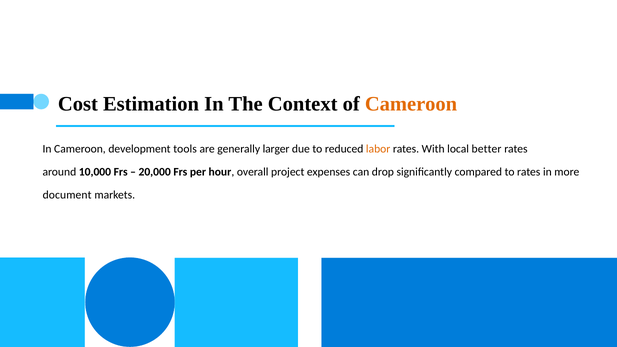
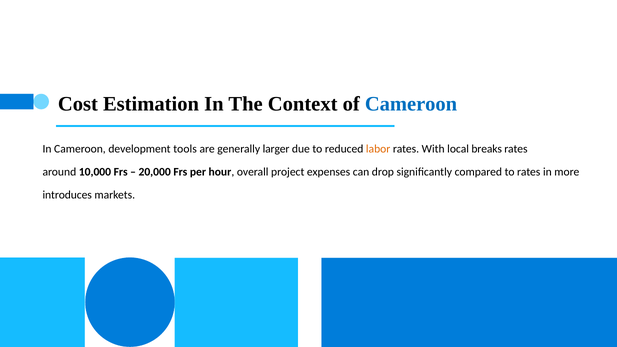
Cameroon at (411, 104) colour: orange -> blue
better: better -> breaks
document: document -> introduces
